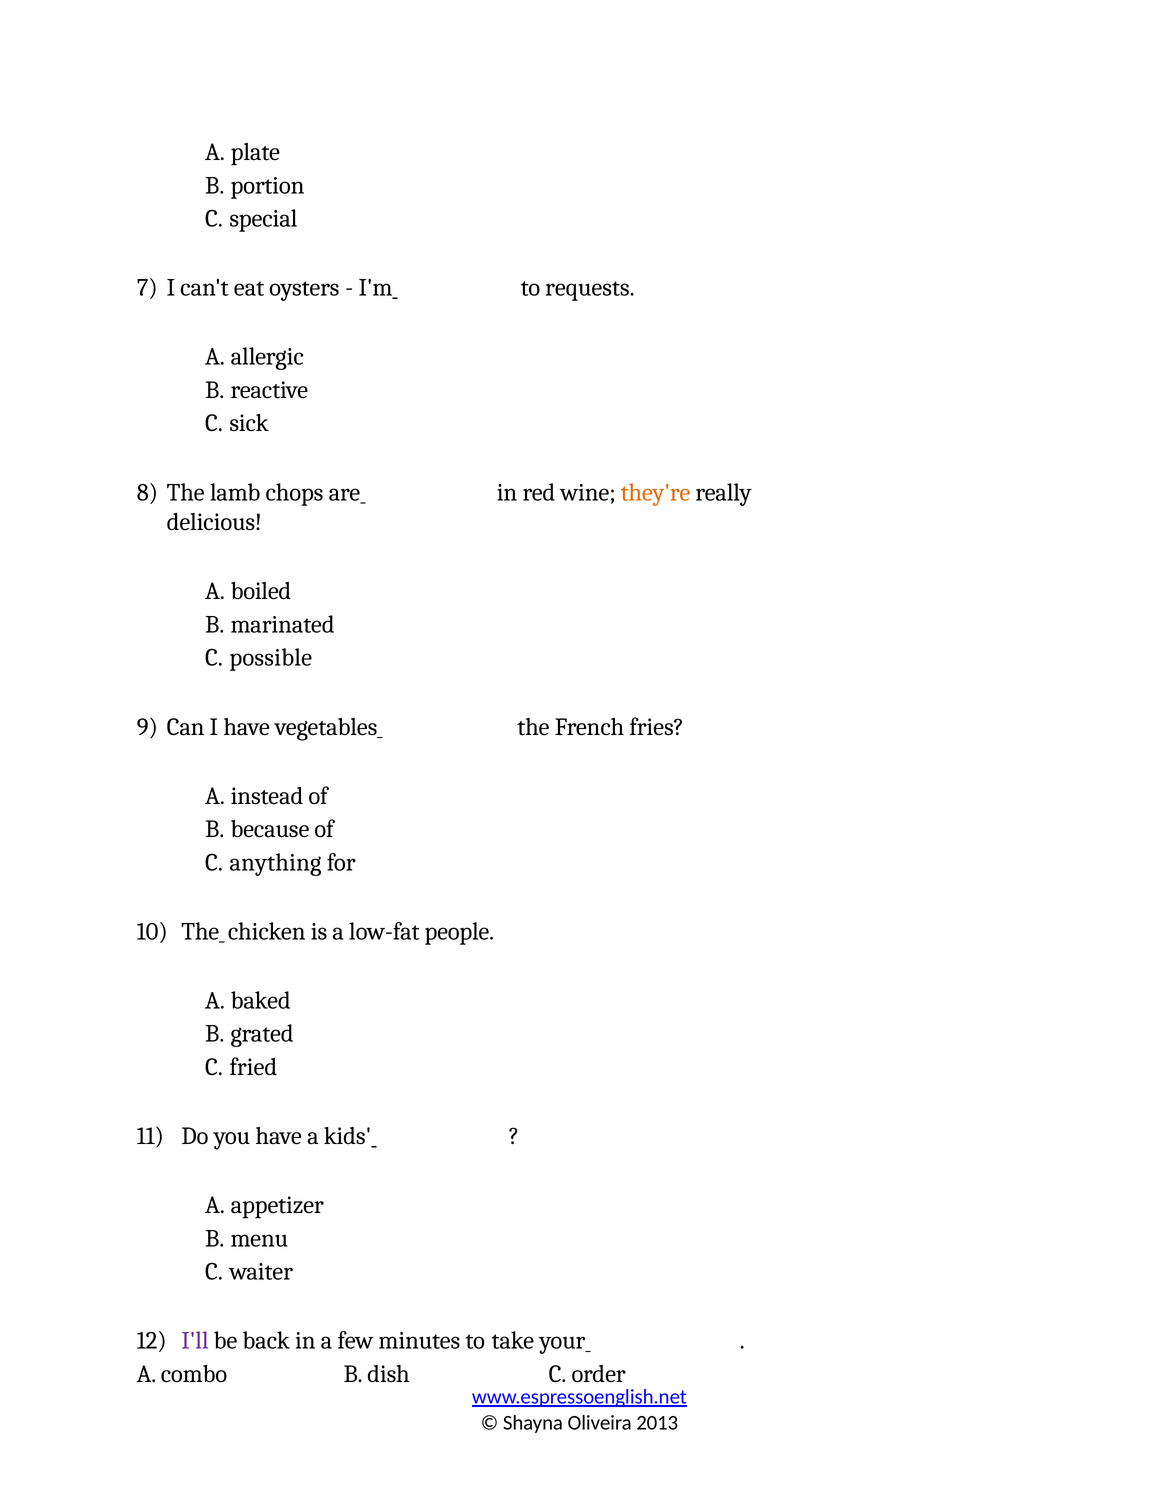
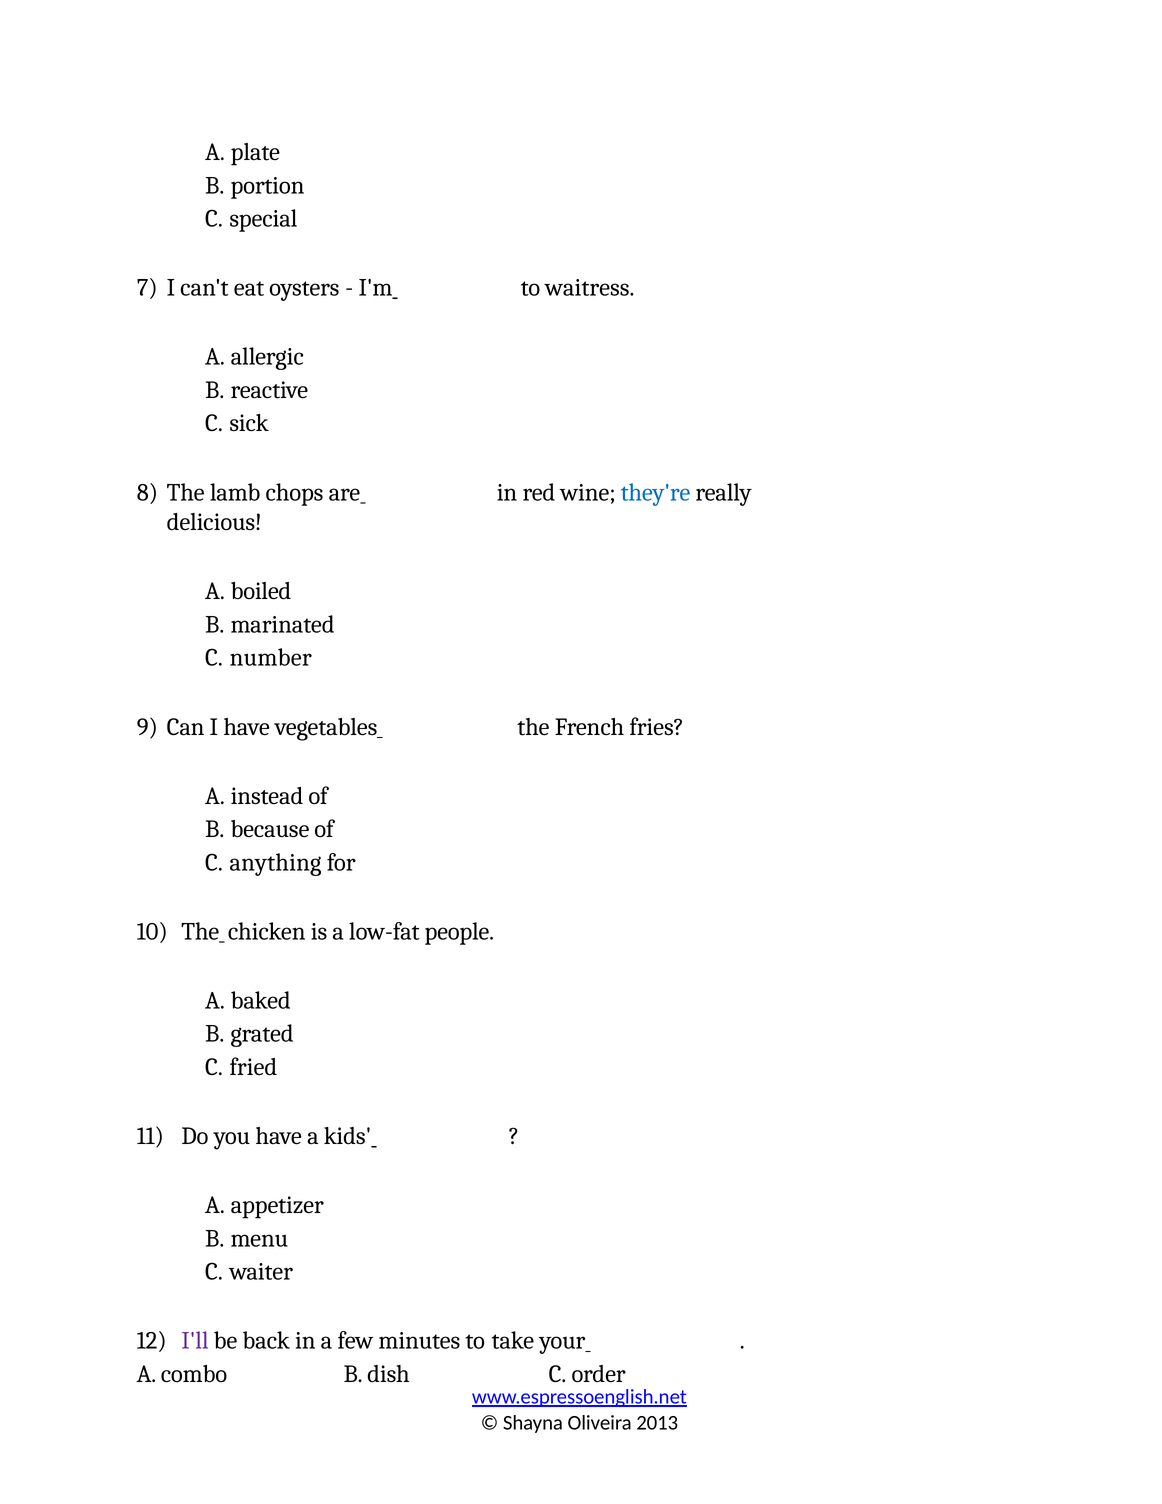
requests: requests -> waitress
they're colour: orange -> blue
possible: possible -> number
